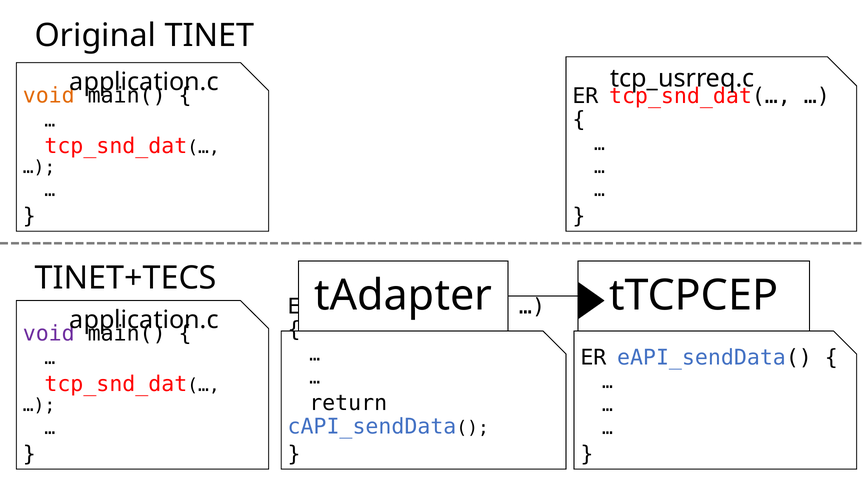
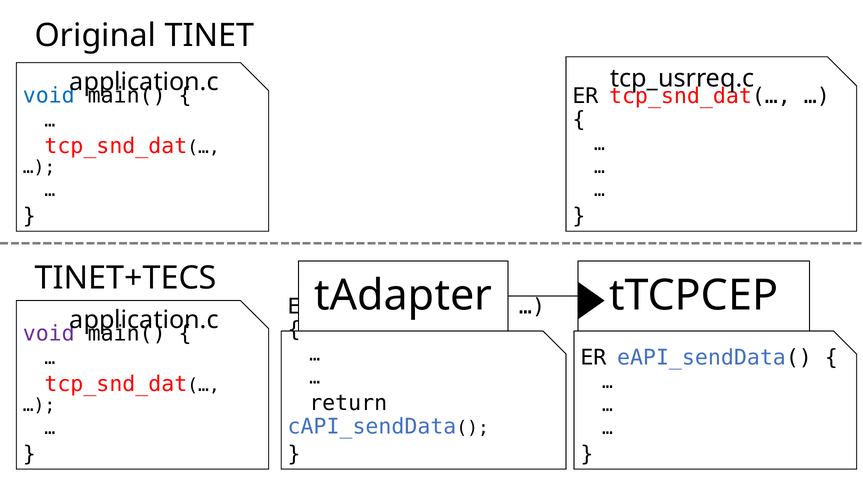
void at (49, 96) colour: orange -> blue
